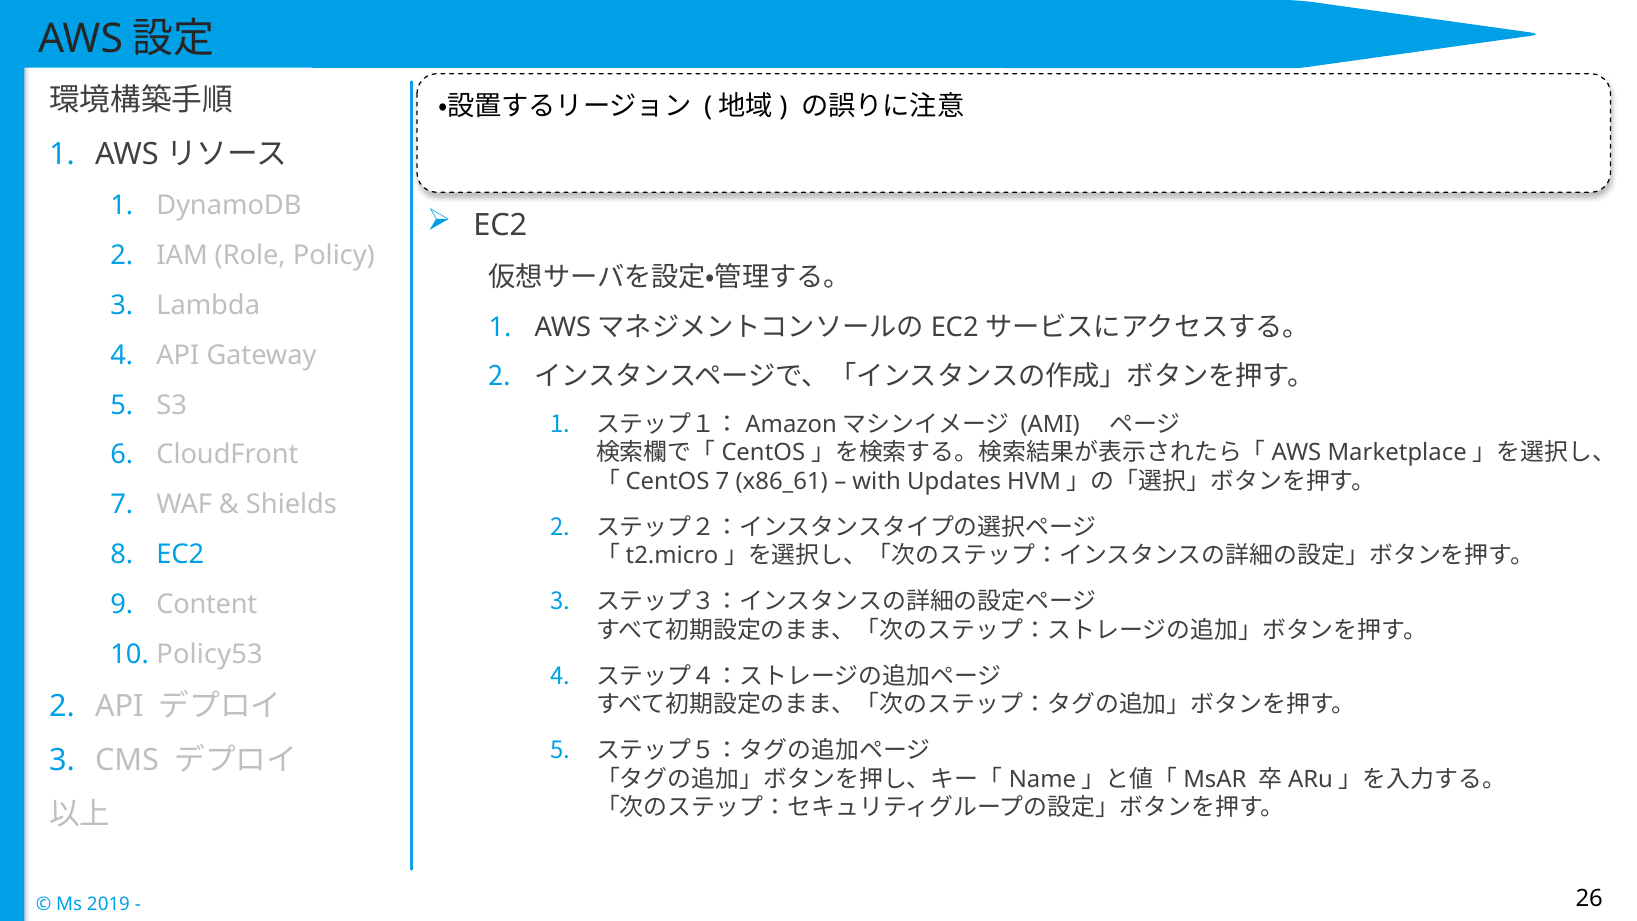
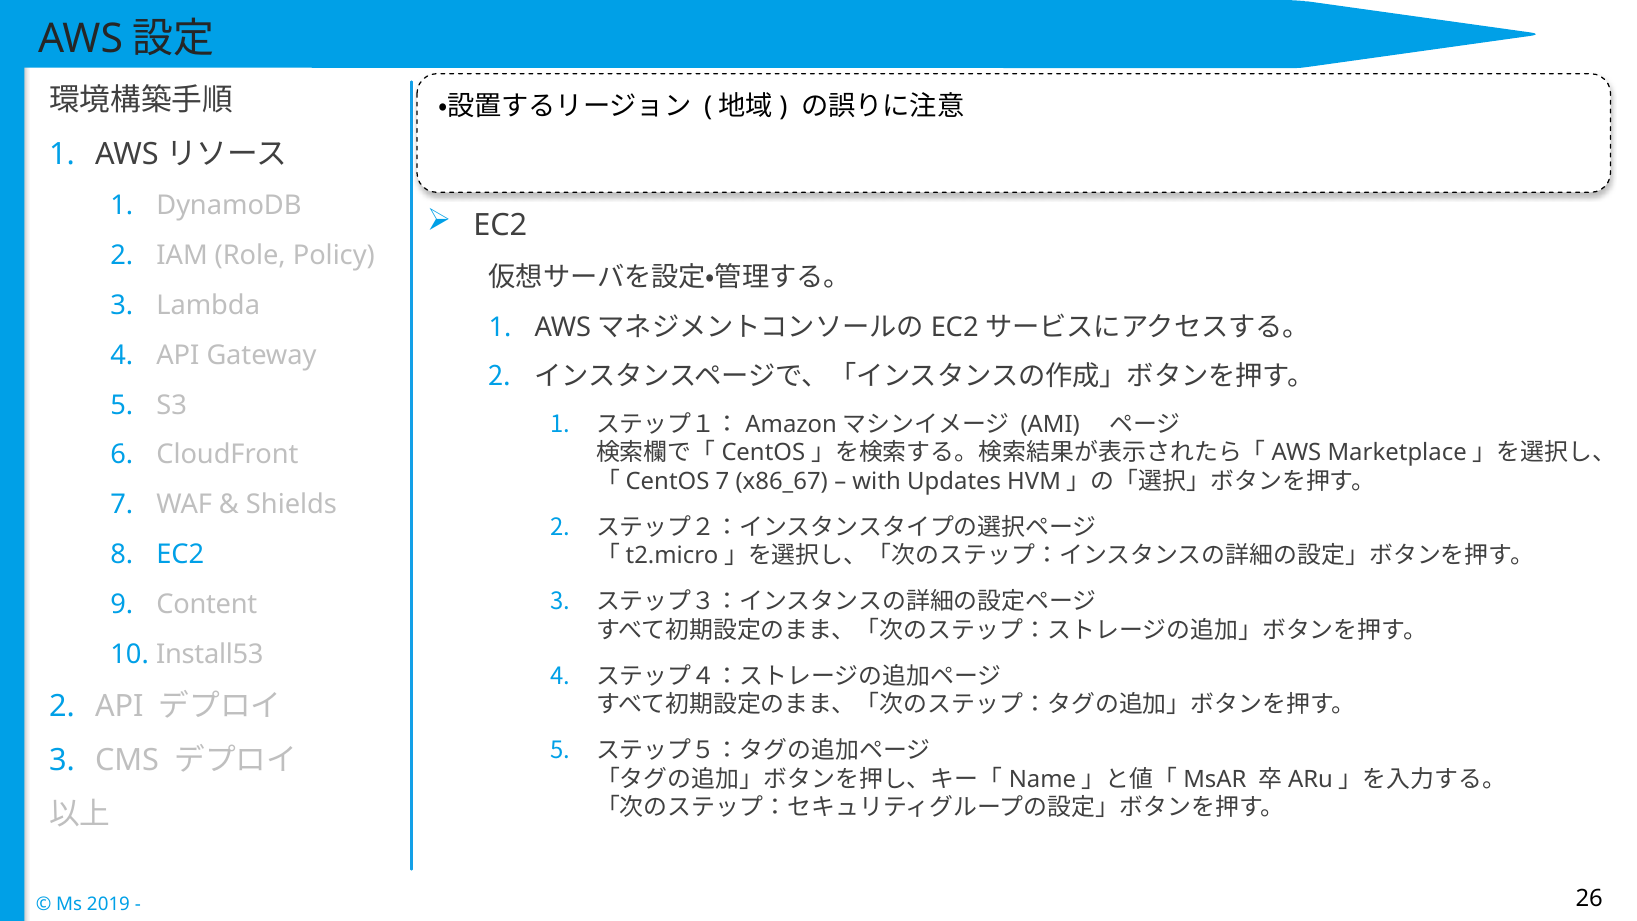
x86_61: x86_61 -> x86_67
Policy53: Policy53 -> Install53
